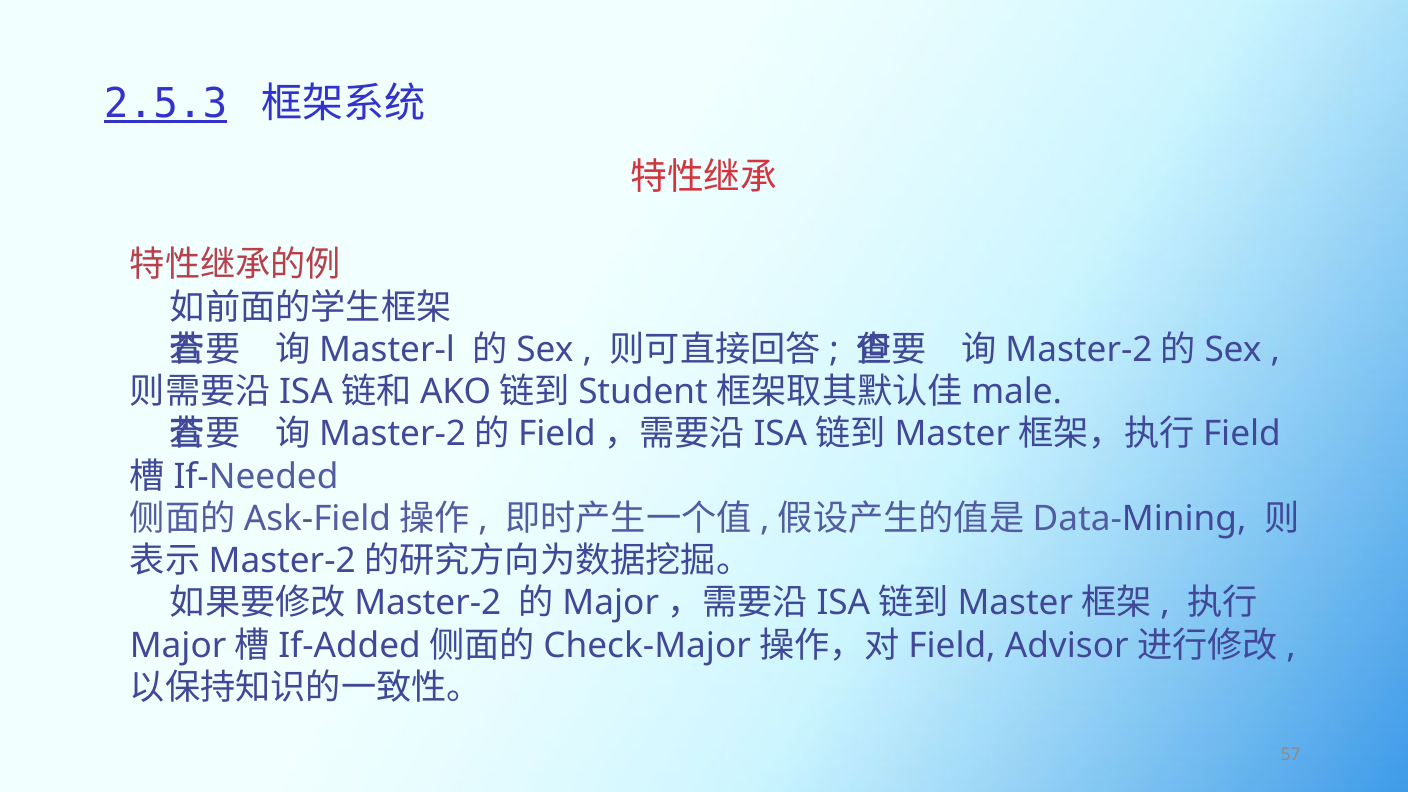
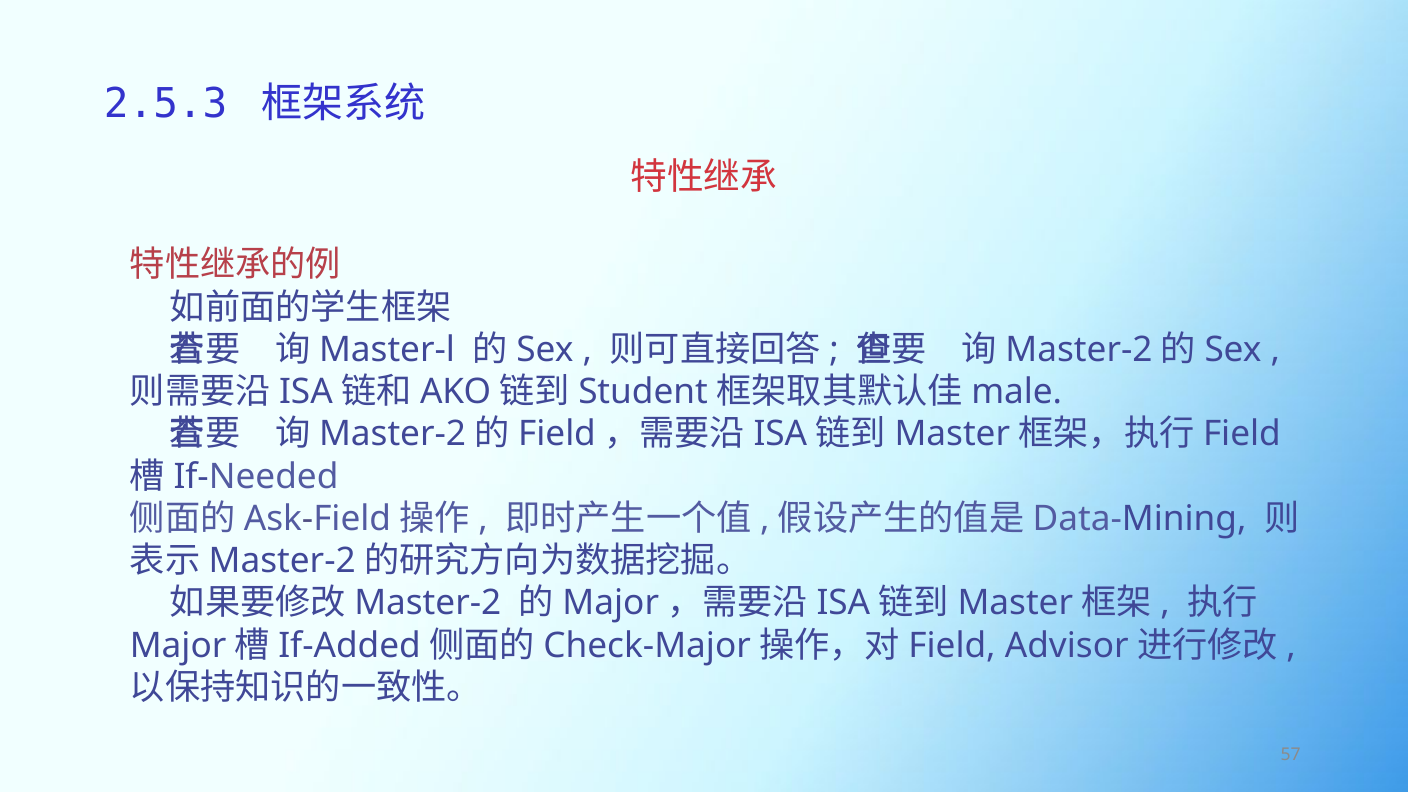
2.5.3 underline: present -> none
